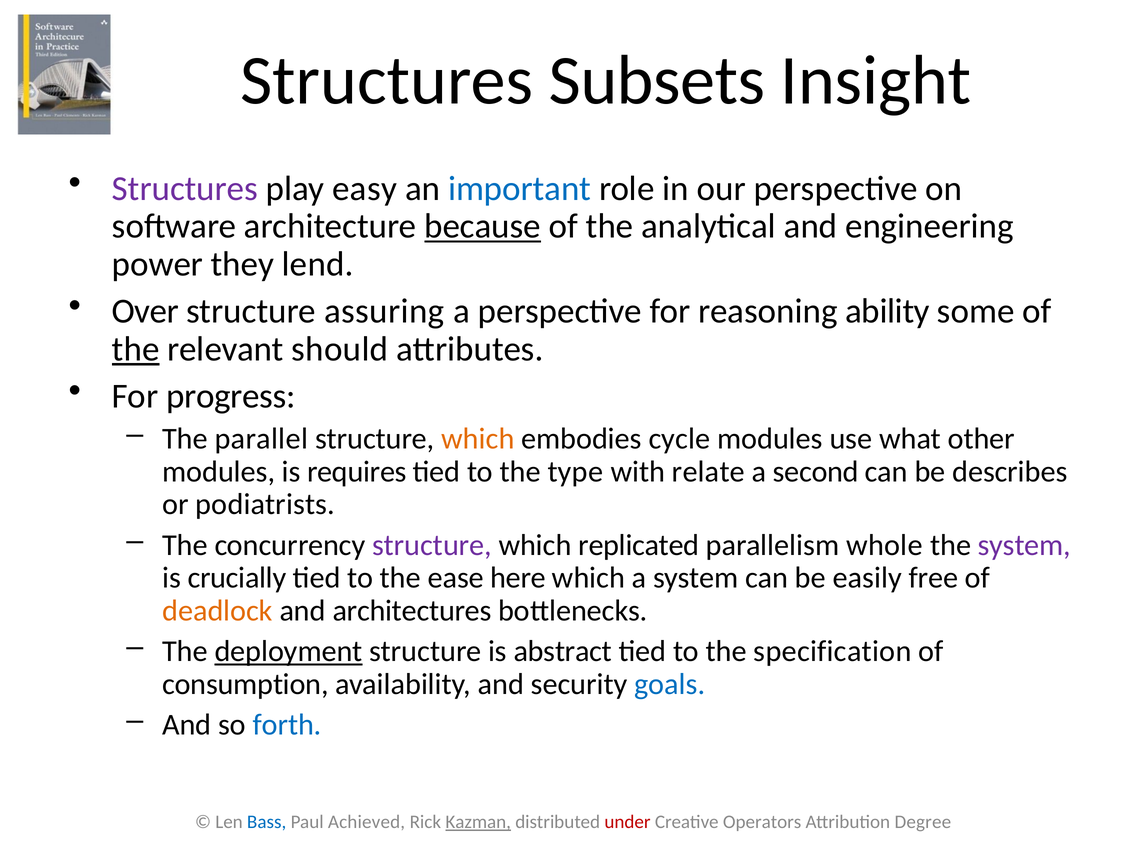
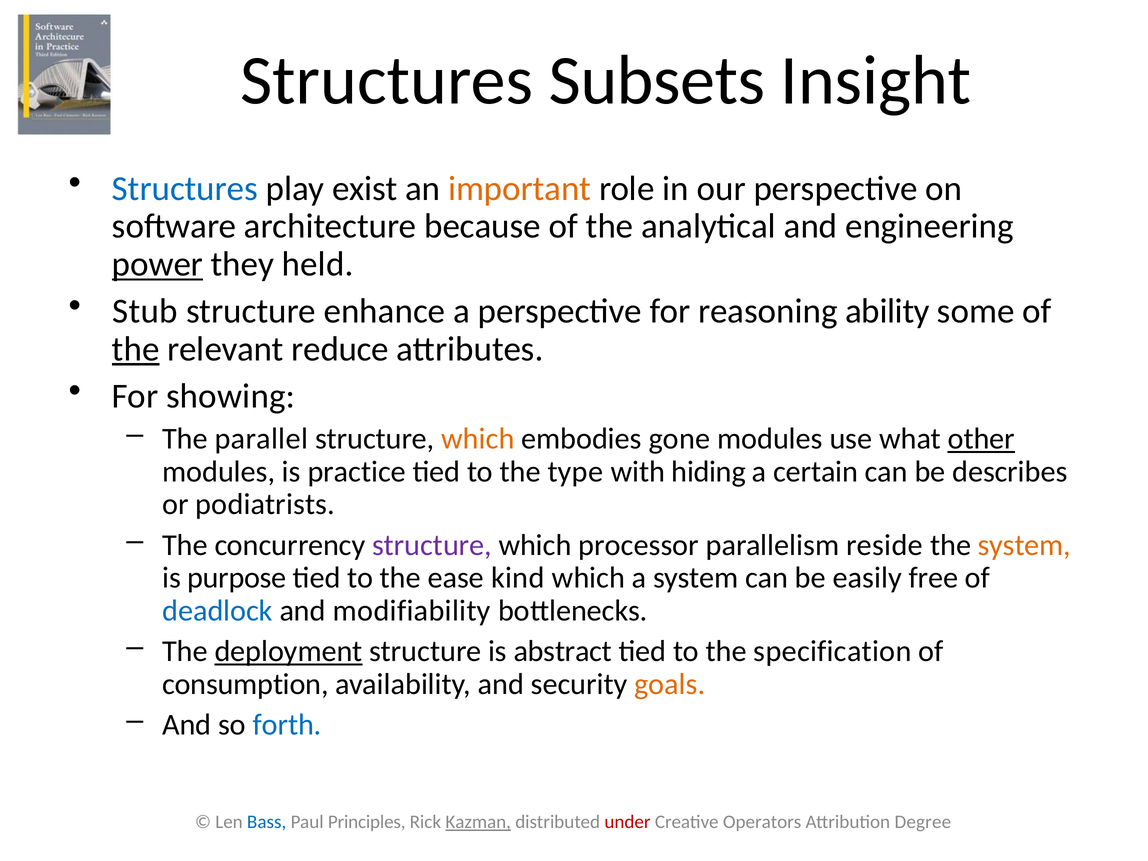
Structures at (185, 189) colour: purple -> blue
easy: easy -> exist
important colour: blue -> orange
because underline: present -> none
power underline: none -> present
lend: lend -> held
Over: Over -> Stub
assuring: assuring -> enhance
should: should -> reduce
progress: progress -> showing
cycle: cycle -> gone
other underline: none -> present
requires: requires -> practice
relate: relate -> hiding
second: second -> certain
replicated: replicated -> processor
whole: whole -> reside
system at (1024, 545) colour: purple -> orange
crucially: crucially -> purpose
here: here -> kind
deadlock colour: orange -> blue
architectures: architectures -> modifiability
goals colour: blue -> orange
Achieved: Achieved -> Principles
